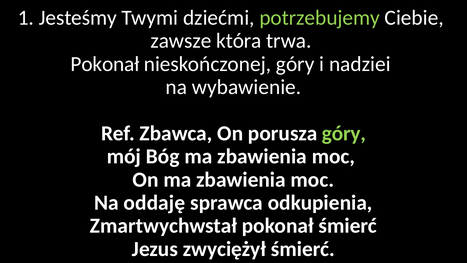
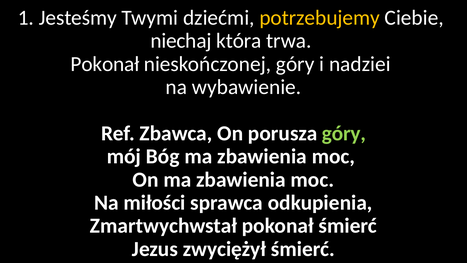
potrzebujemy colour: light green -> yellow
zawsze: zawsze -> niechaj
oddaję: oddaję -> miłości
